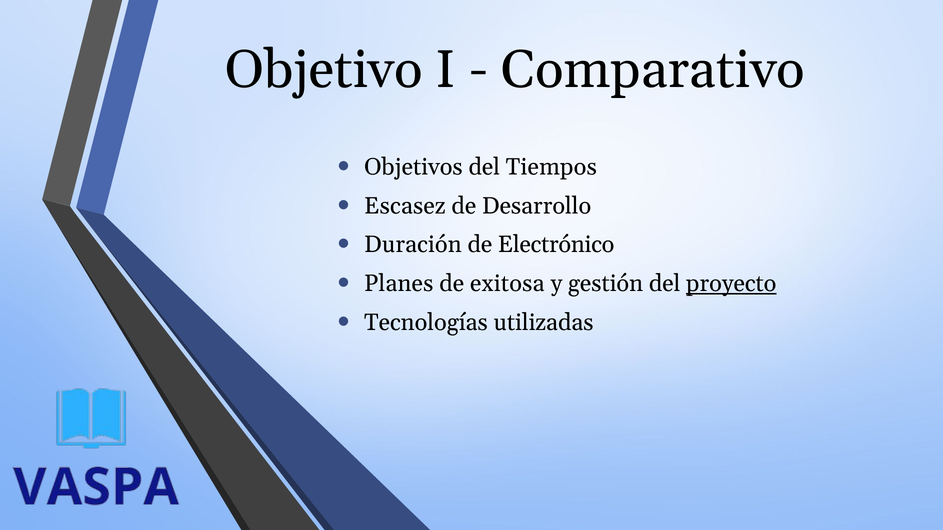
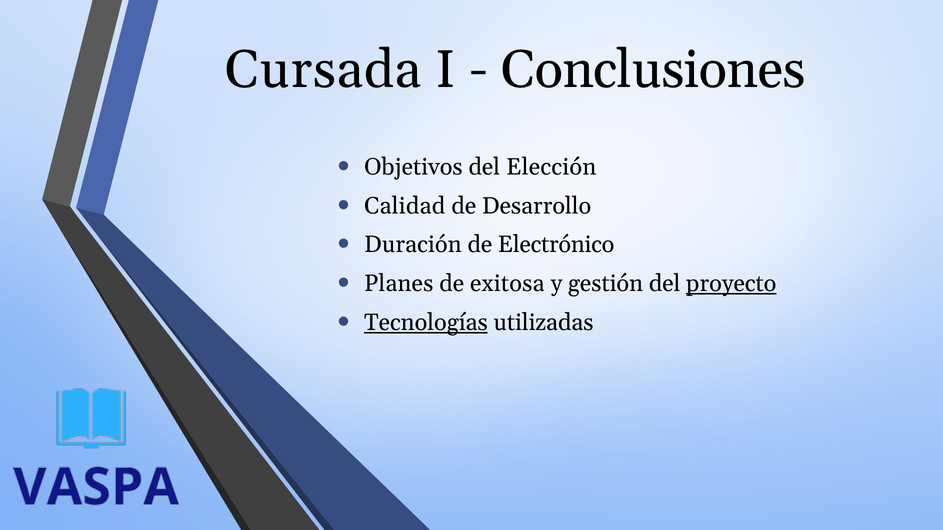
Objetivo: Objetivo -> Cursada
Comparativo: Comparativo -> Conclusiones
Tiempos: Tiempos -> Elección
Escasez: Escasez -> Calidad
Tecnologías underline: none -> present
